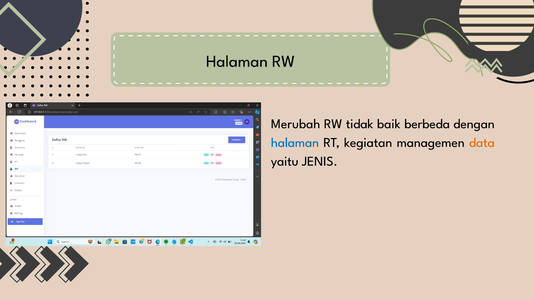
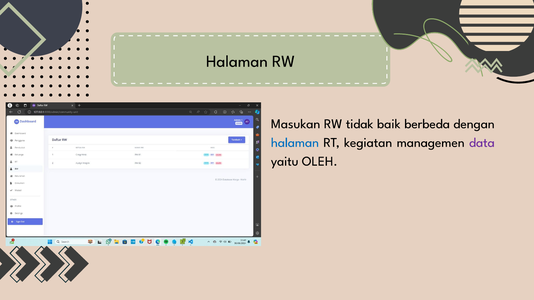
Merubah: Merubah -> Masukan
data colour: orange -> purple
JENIS: JENIS -> OLEH
